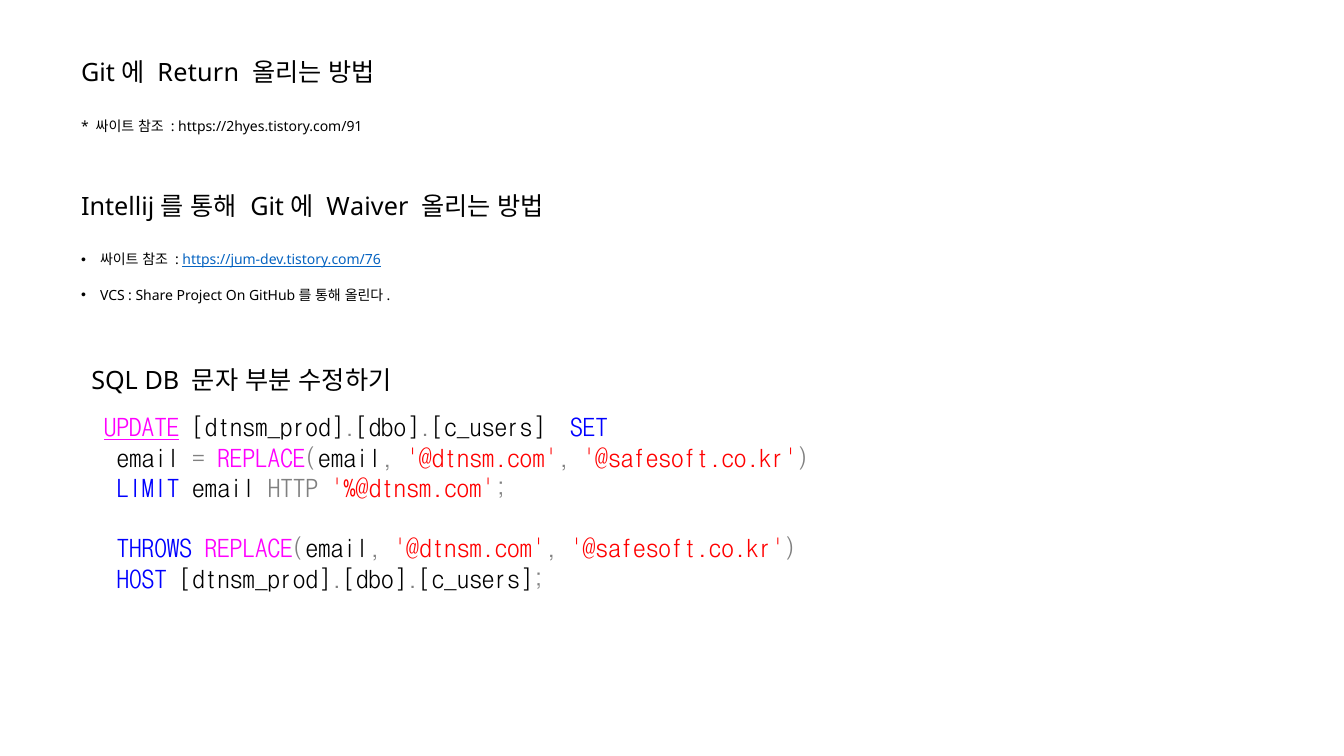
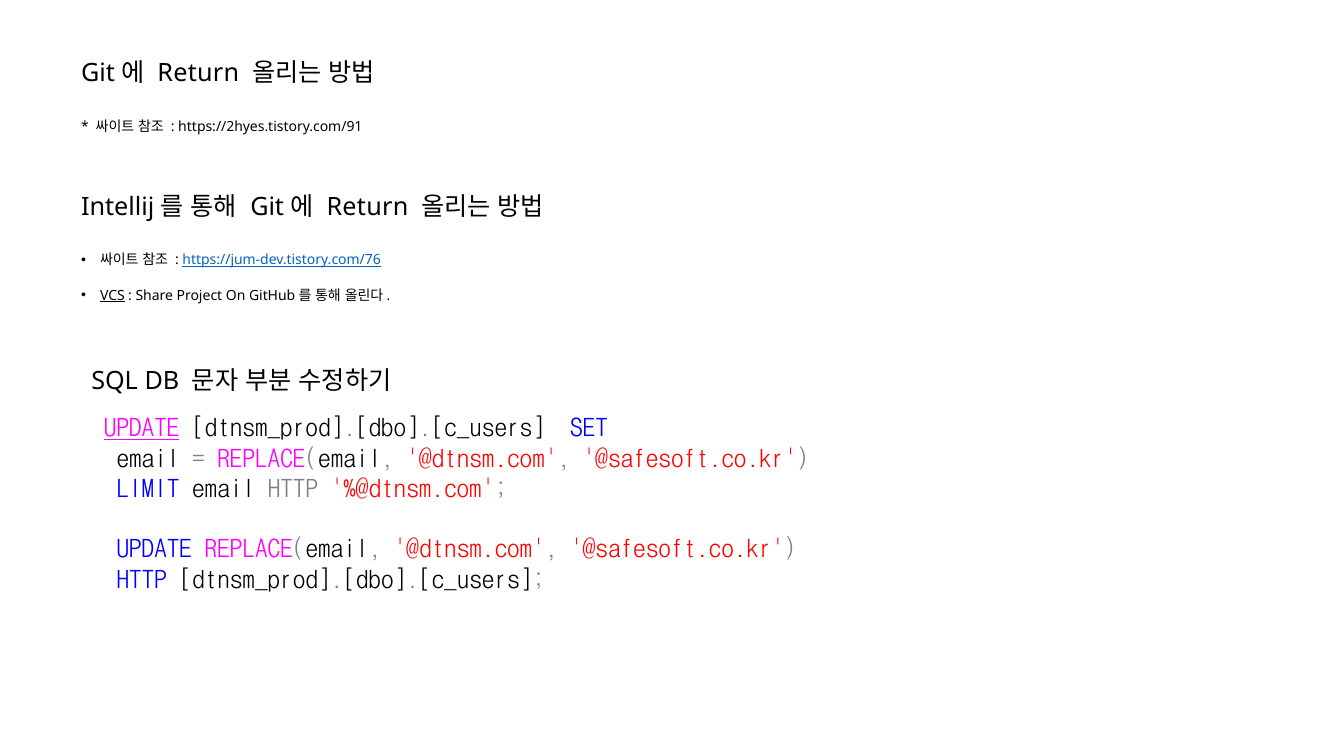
Waiver at (368, 207): Waiver -> Return
VCS underline: none -> present
THROWS at (154, 550): THROWS -> UPDATE
HOST at (142, 580): HOST -> HTTP
